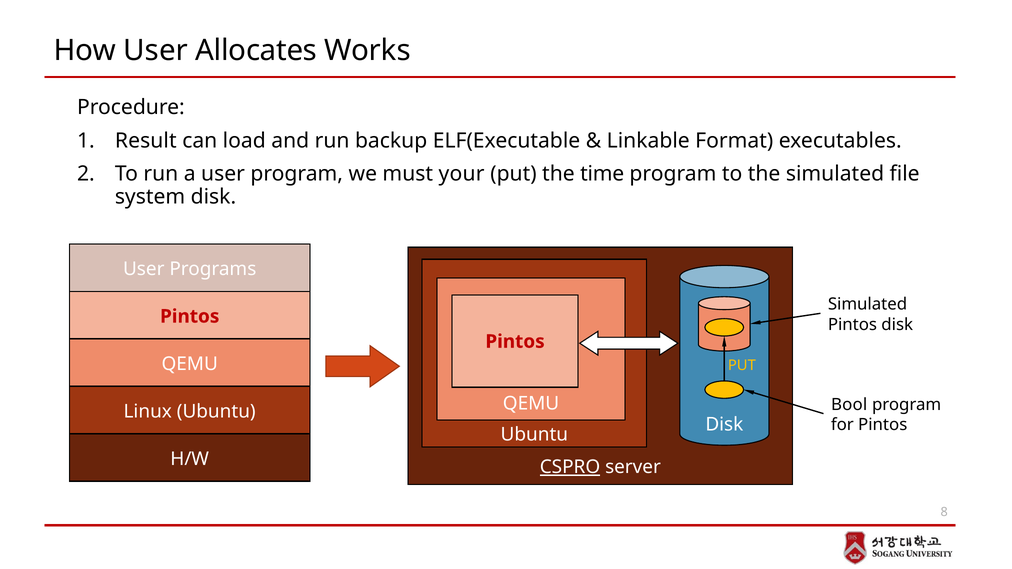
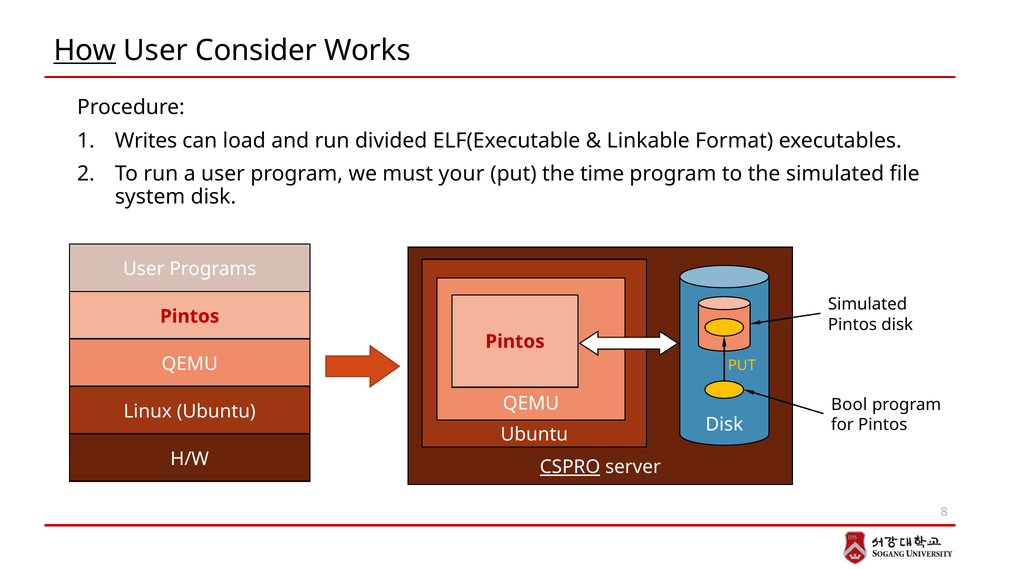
How underline: none -> present
Allocates: Allocates -> Consider
Result: Result -> Writes
backup: backup -> divided
